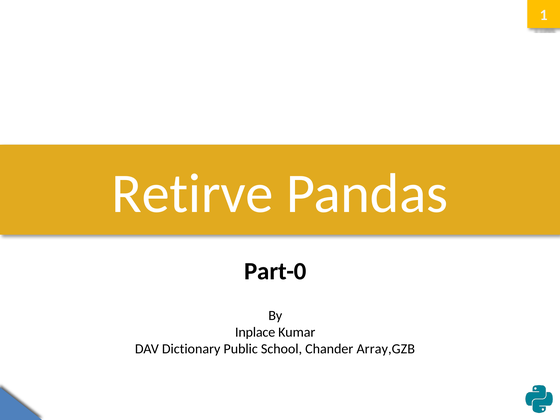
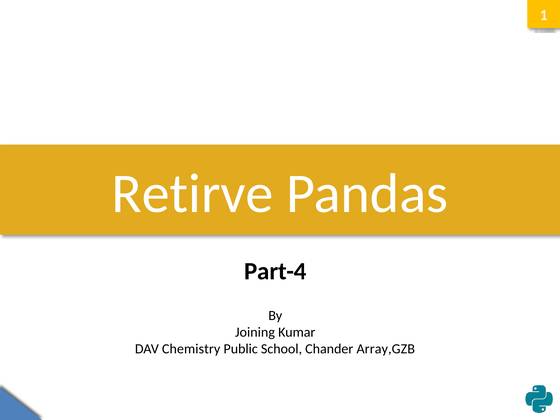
Part-0: Part-0 -> Part-4
Inplace: Inplace -> Joining
Dictionary: Dictionary -> Chemistry
